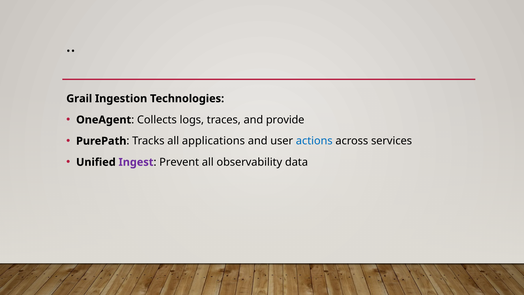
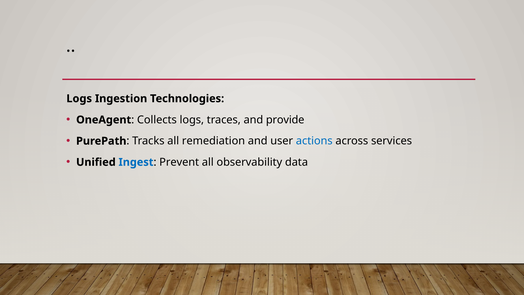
Grail at (79, 99): Grail -> Logs
applications: applications -> remediation
Ingest colour: purple -> blue
